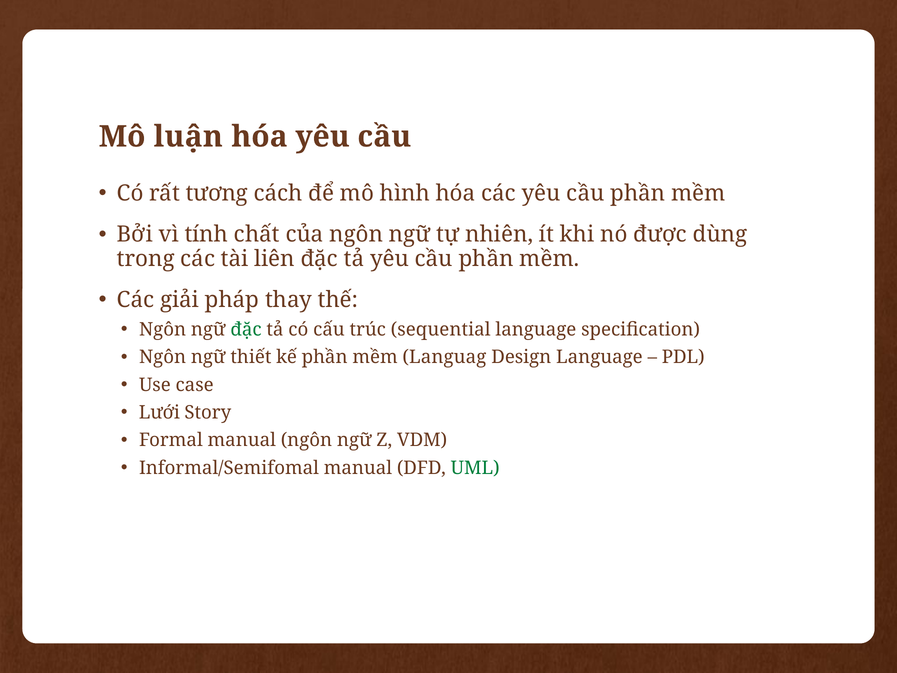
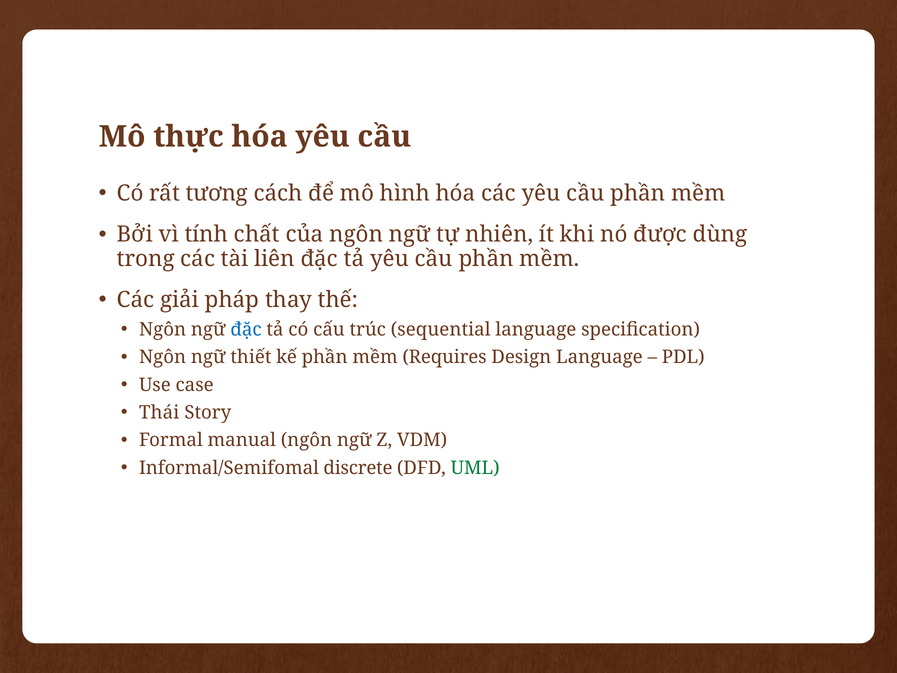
luận: luận -> thực
đặc at (246, 329) colour: green -> blue
Languag: Languag -> Requires
Lưới: Lưới -> Thái
Informal/Semifomal manual: manual -> discrete
